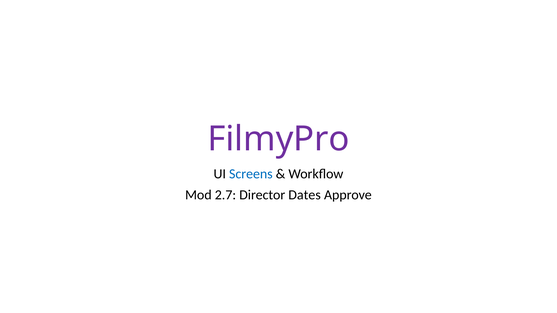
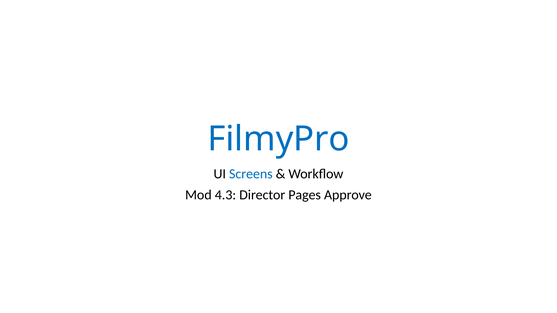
FilmyPro colour: purple -> blue
2.7: 2.7 -> 4.3
Dates: Dates -> Pages
